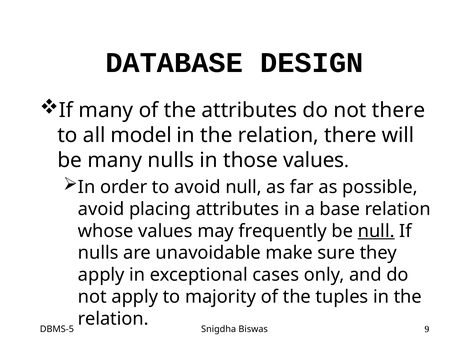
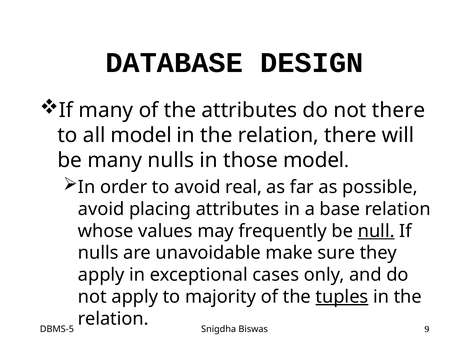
those values: values -> model
avoid null: null -> real
tuples underline: none -> present
